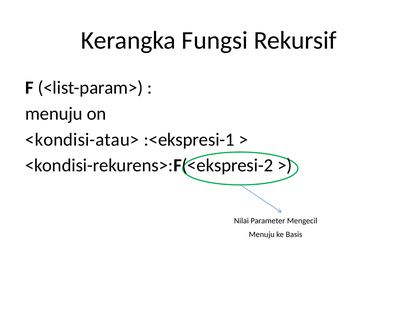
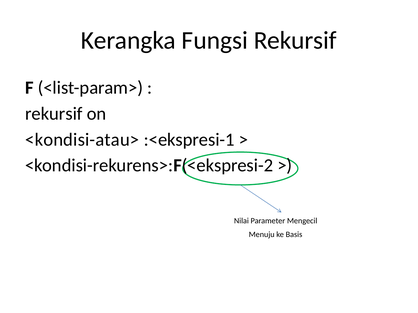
menuju at (54, 114): menuju -> rekursif
